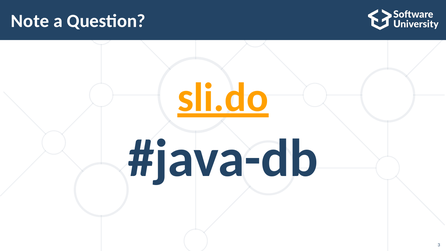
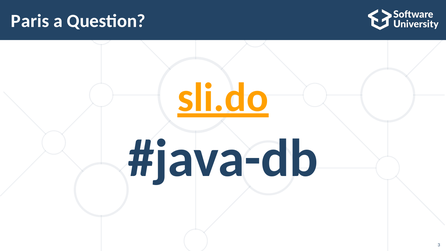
Note: Note -> Paris
